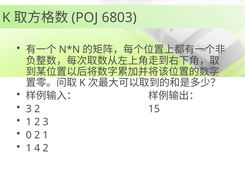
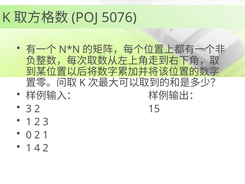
6803: 6803 -> 5076
